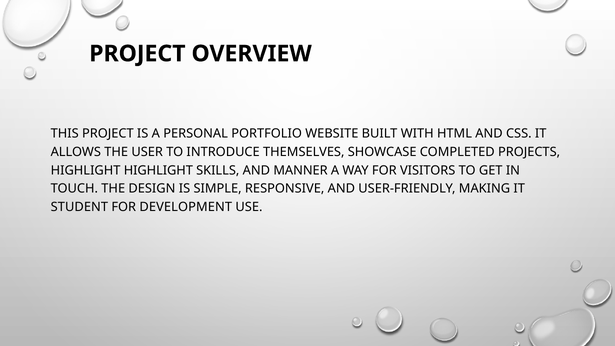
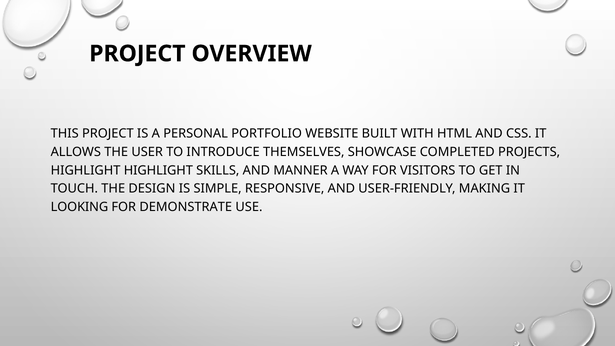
STUDENT: STUDENT -> LOOKING
DEVELOPMENT: DEVELOPMENT -> DEMONSTRATE
